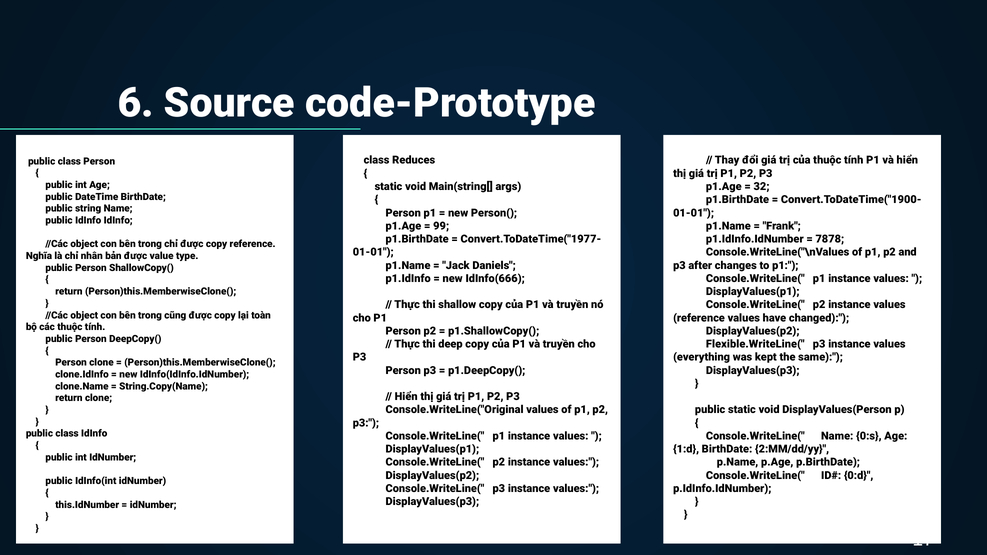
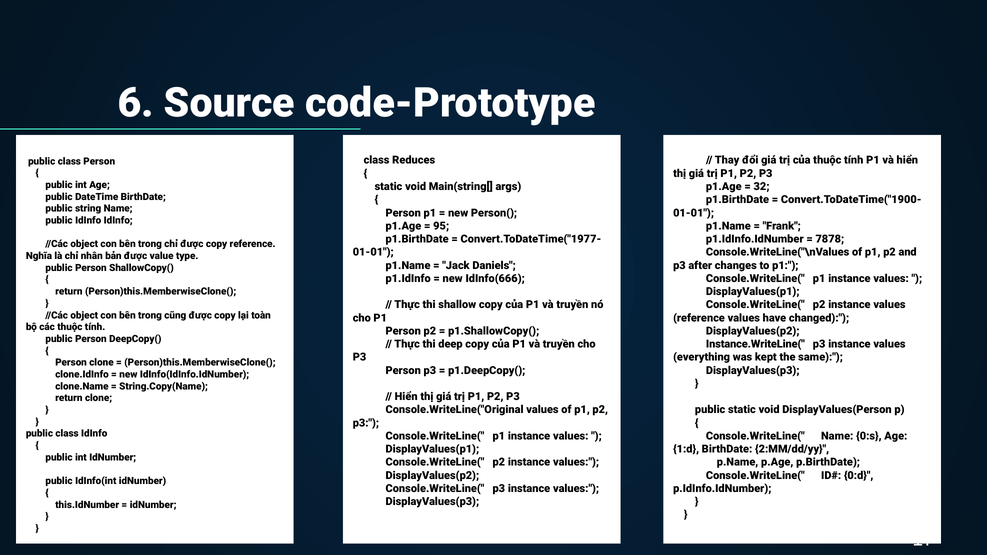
99: 99 -> 95
Flexible.WriteLine(: Flexible.WriteLine( -> Instance.WriteLine(
